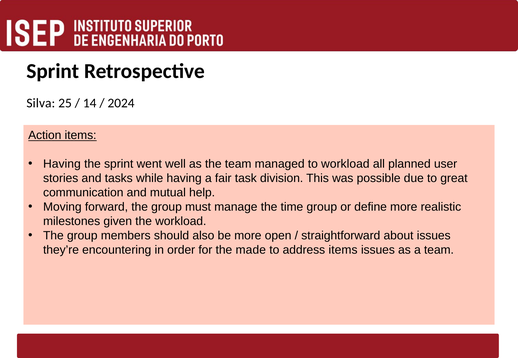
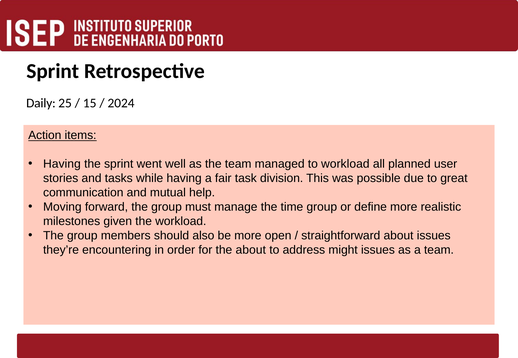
Silva: Silva -> Daily
14: 14 -> 15
the made: made -> about
address items: items -> might
